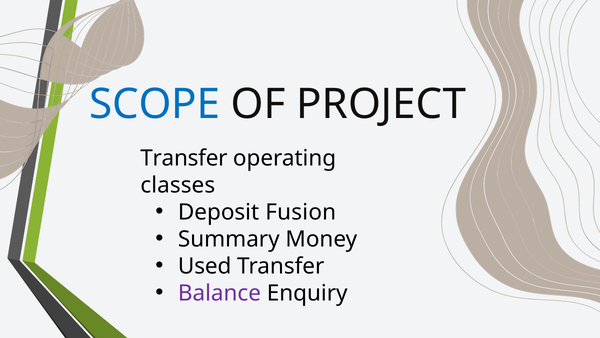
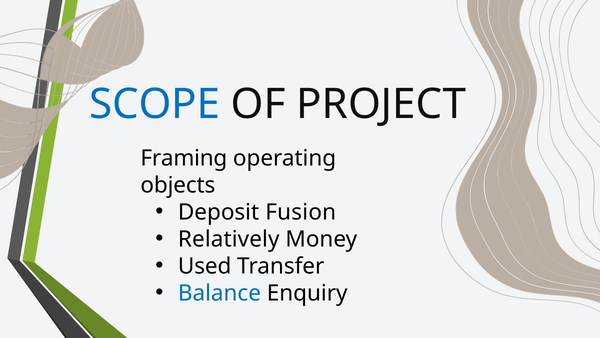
Transfer at (184, 158): Transfer -> Framing
classes: classes -> objects
Summary: Summary -> Relatively
Balance colour: purple -> blue
